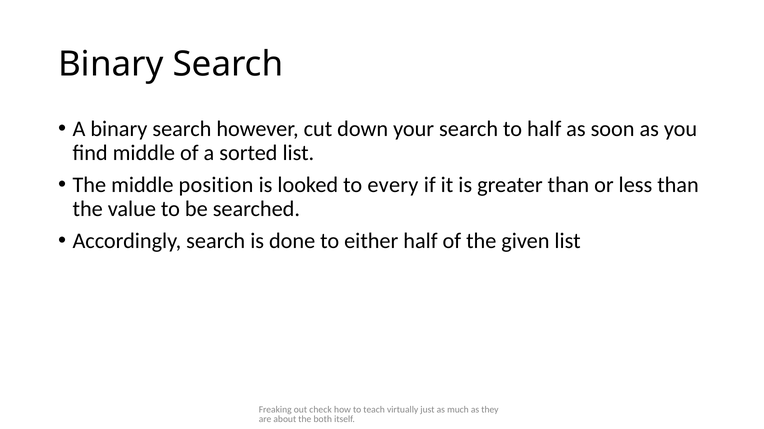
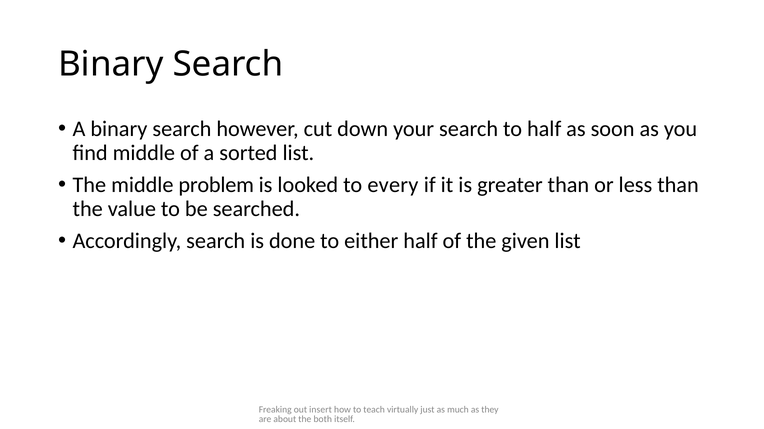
position: position -> problem
check: check -> insert
